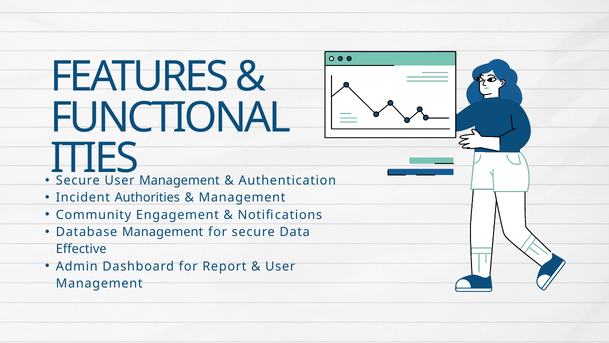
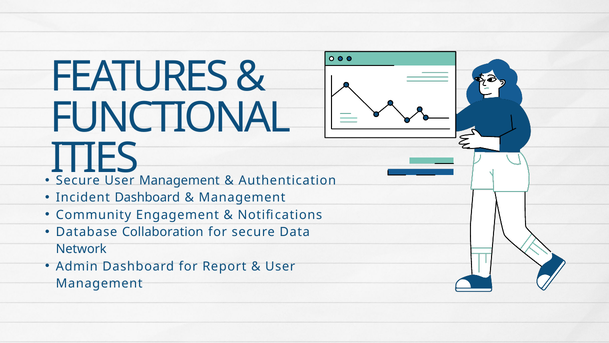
Incident Authorities: Authorities -> Dashboard
Database Management: Management -> Collaboration
Effective: Effective -> Network
